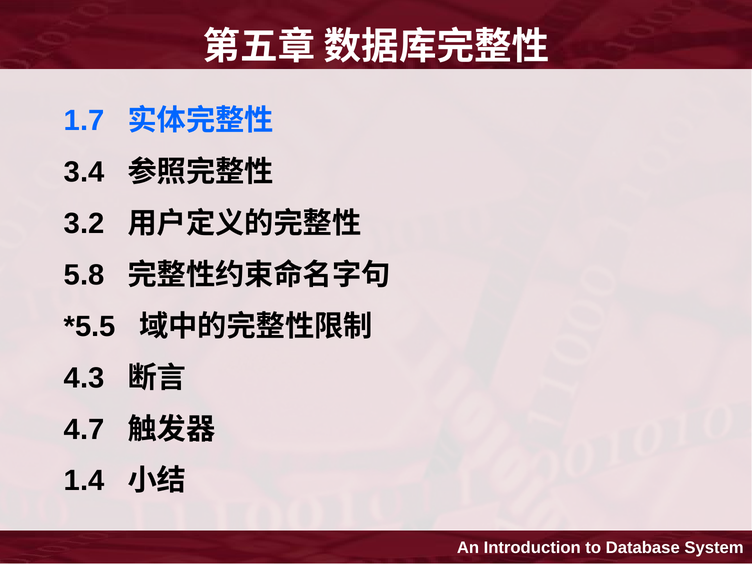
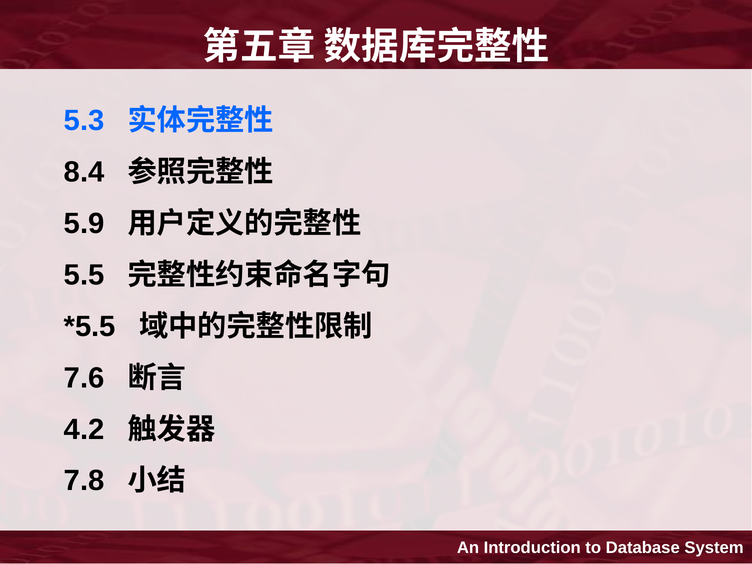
1.7: 1.7 -> 5.3
3.4: 3.4 -> 8.4
3.2: 3.2 -> 5.9
5.8: 5.8 -> 5.5
4.3: 4.3 -> 7.6
4.7: 4.7 -> 4.2
1.4: 1.4 -> 7.8
